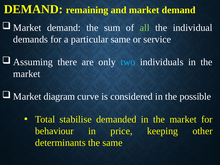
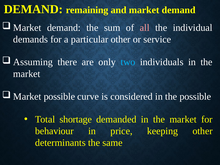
all colour: light green -> pink
particular same: same -> other
Market diagram: diagram -> possible
stabilise: stabilise -> shortage
